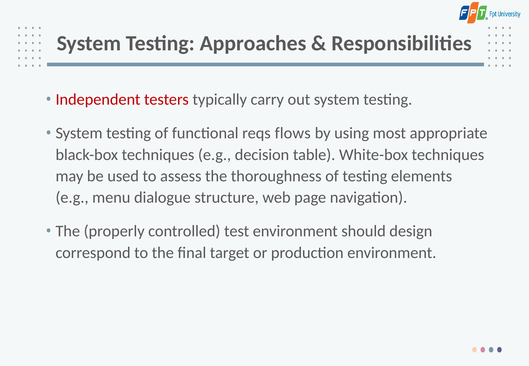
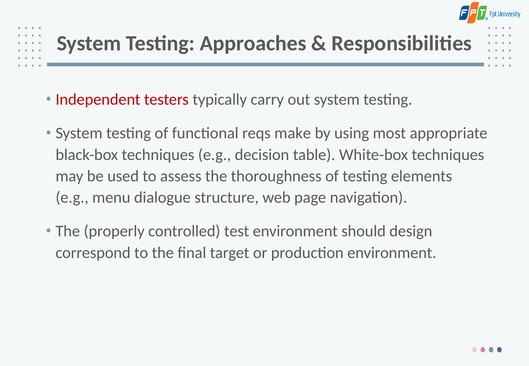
flows: flows -> make
